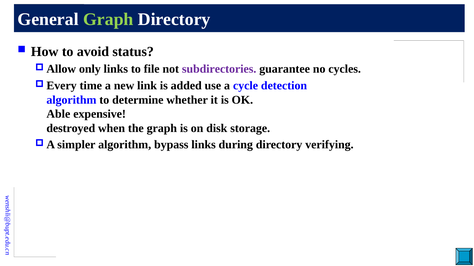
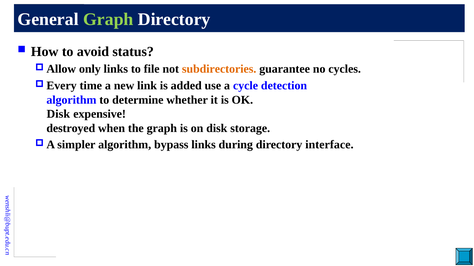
subdirectories colour: purple -> orange
Able at (58, 114): Able -> Disk
verifying: verifying -> interface
